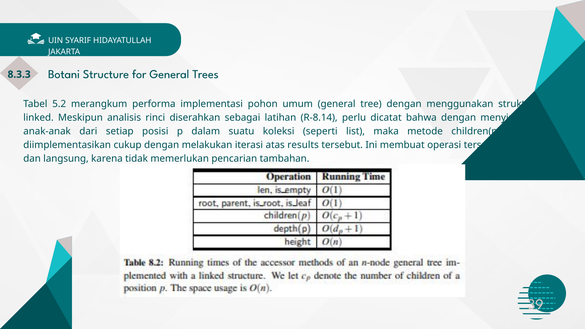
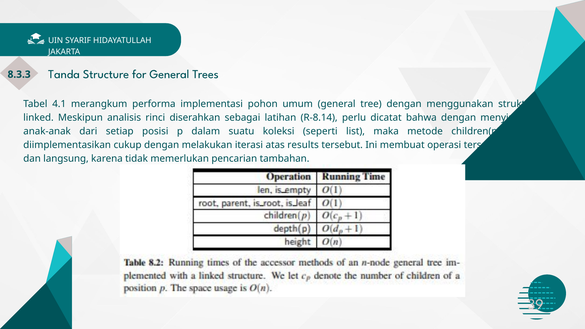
Botani: Botani -> Tanda
5.2: 5.2 -> 4.1
